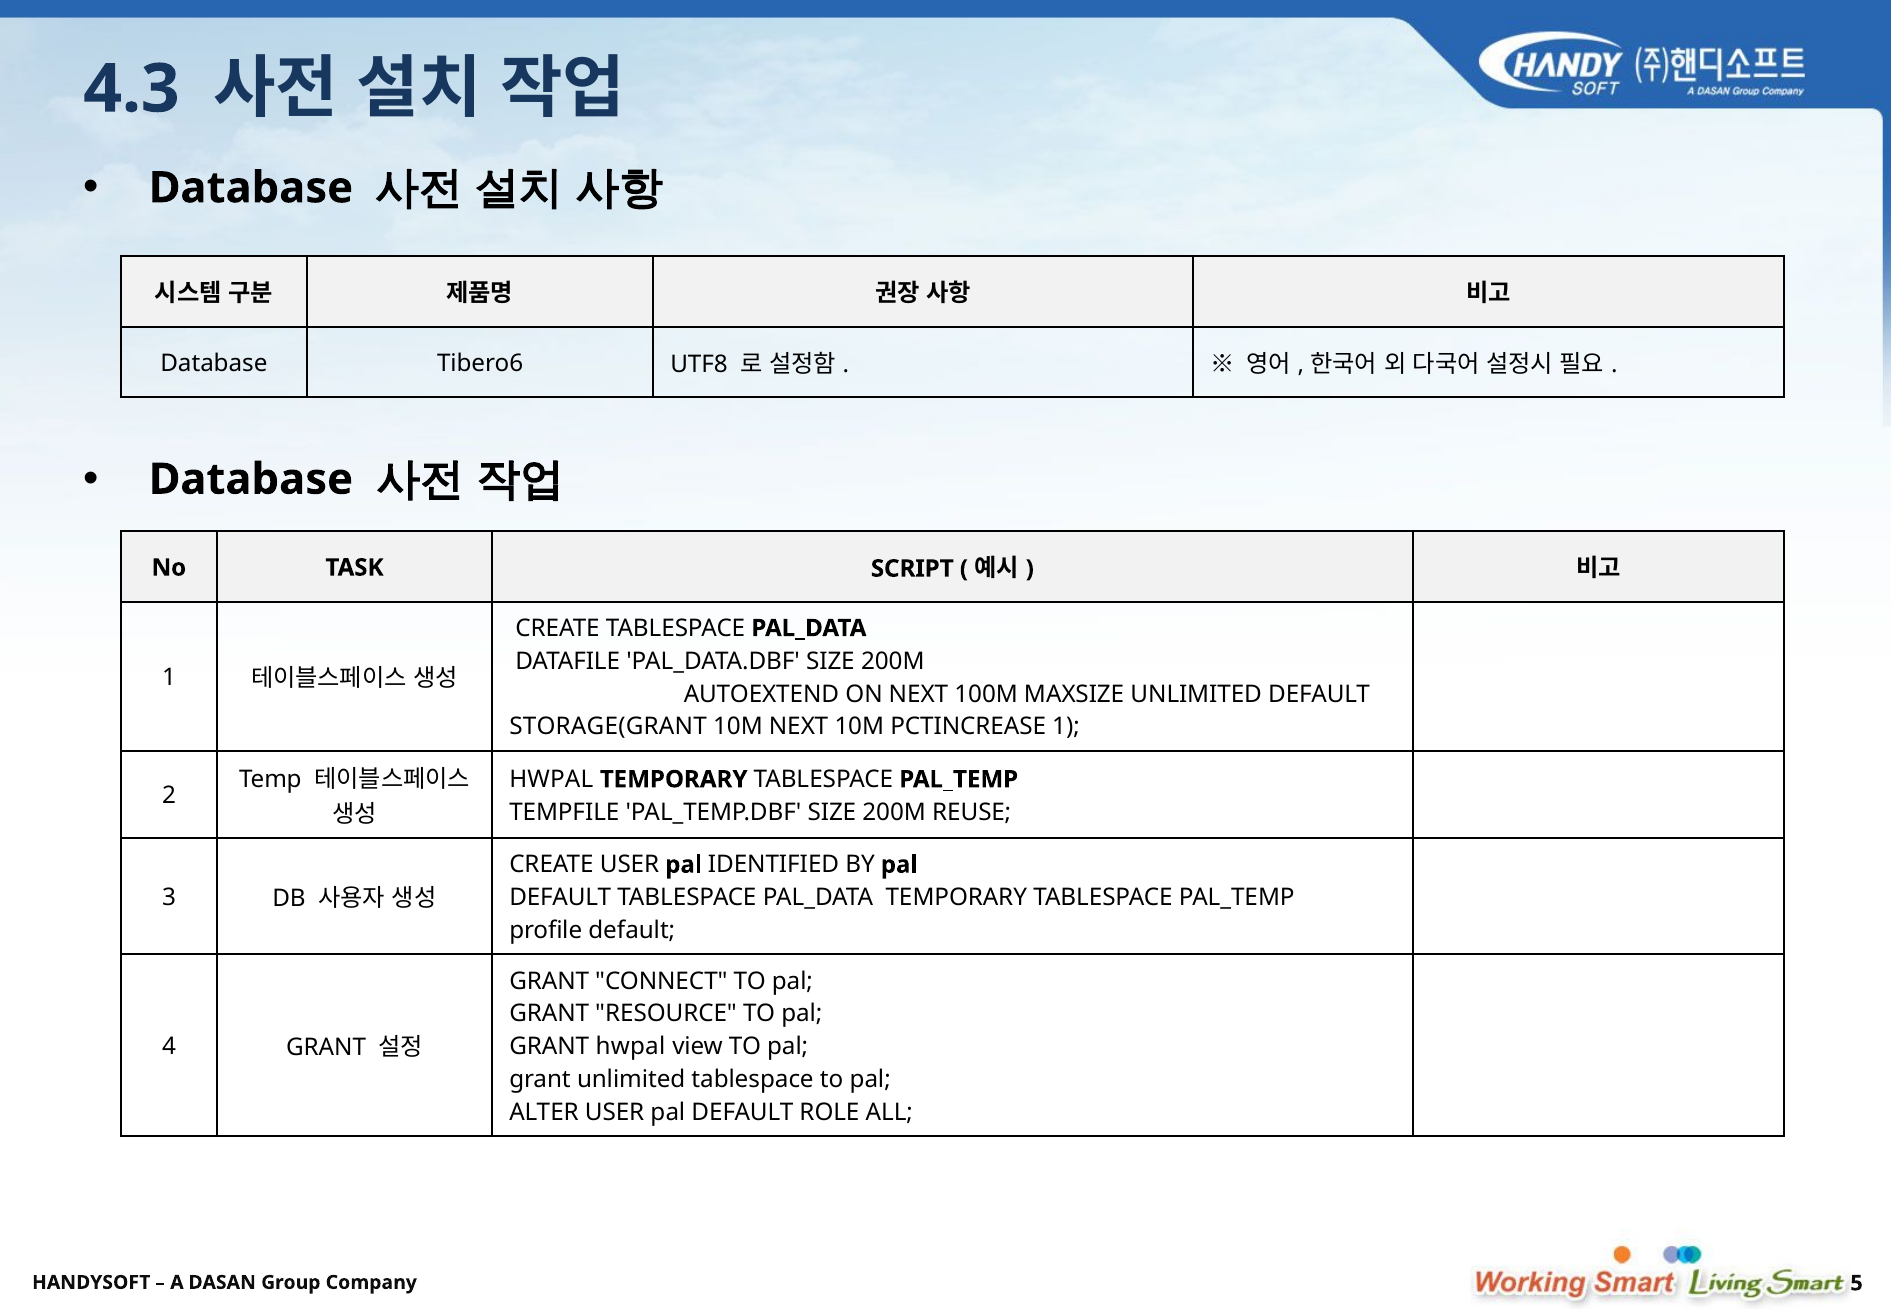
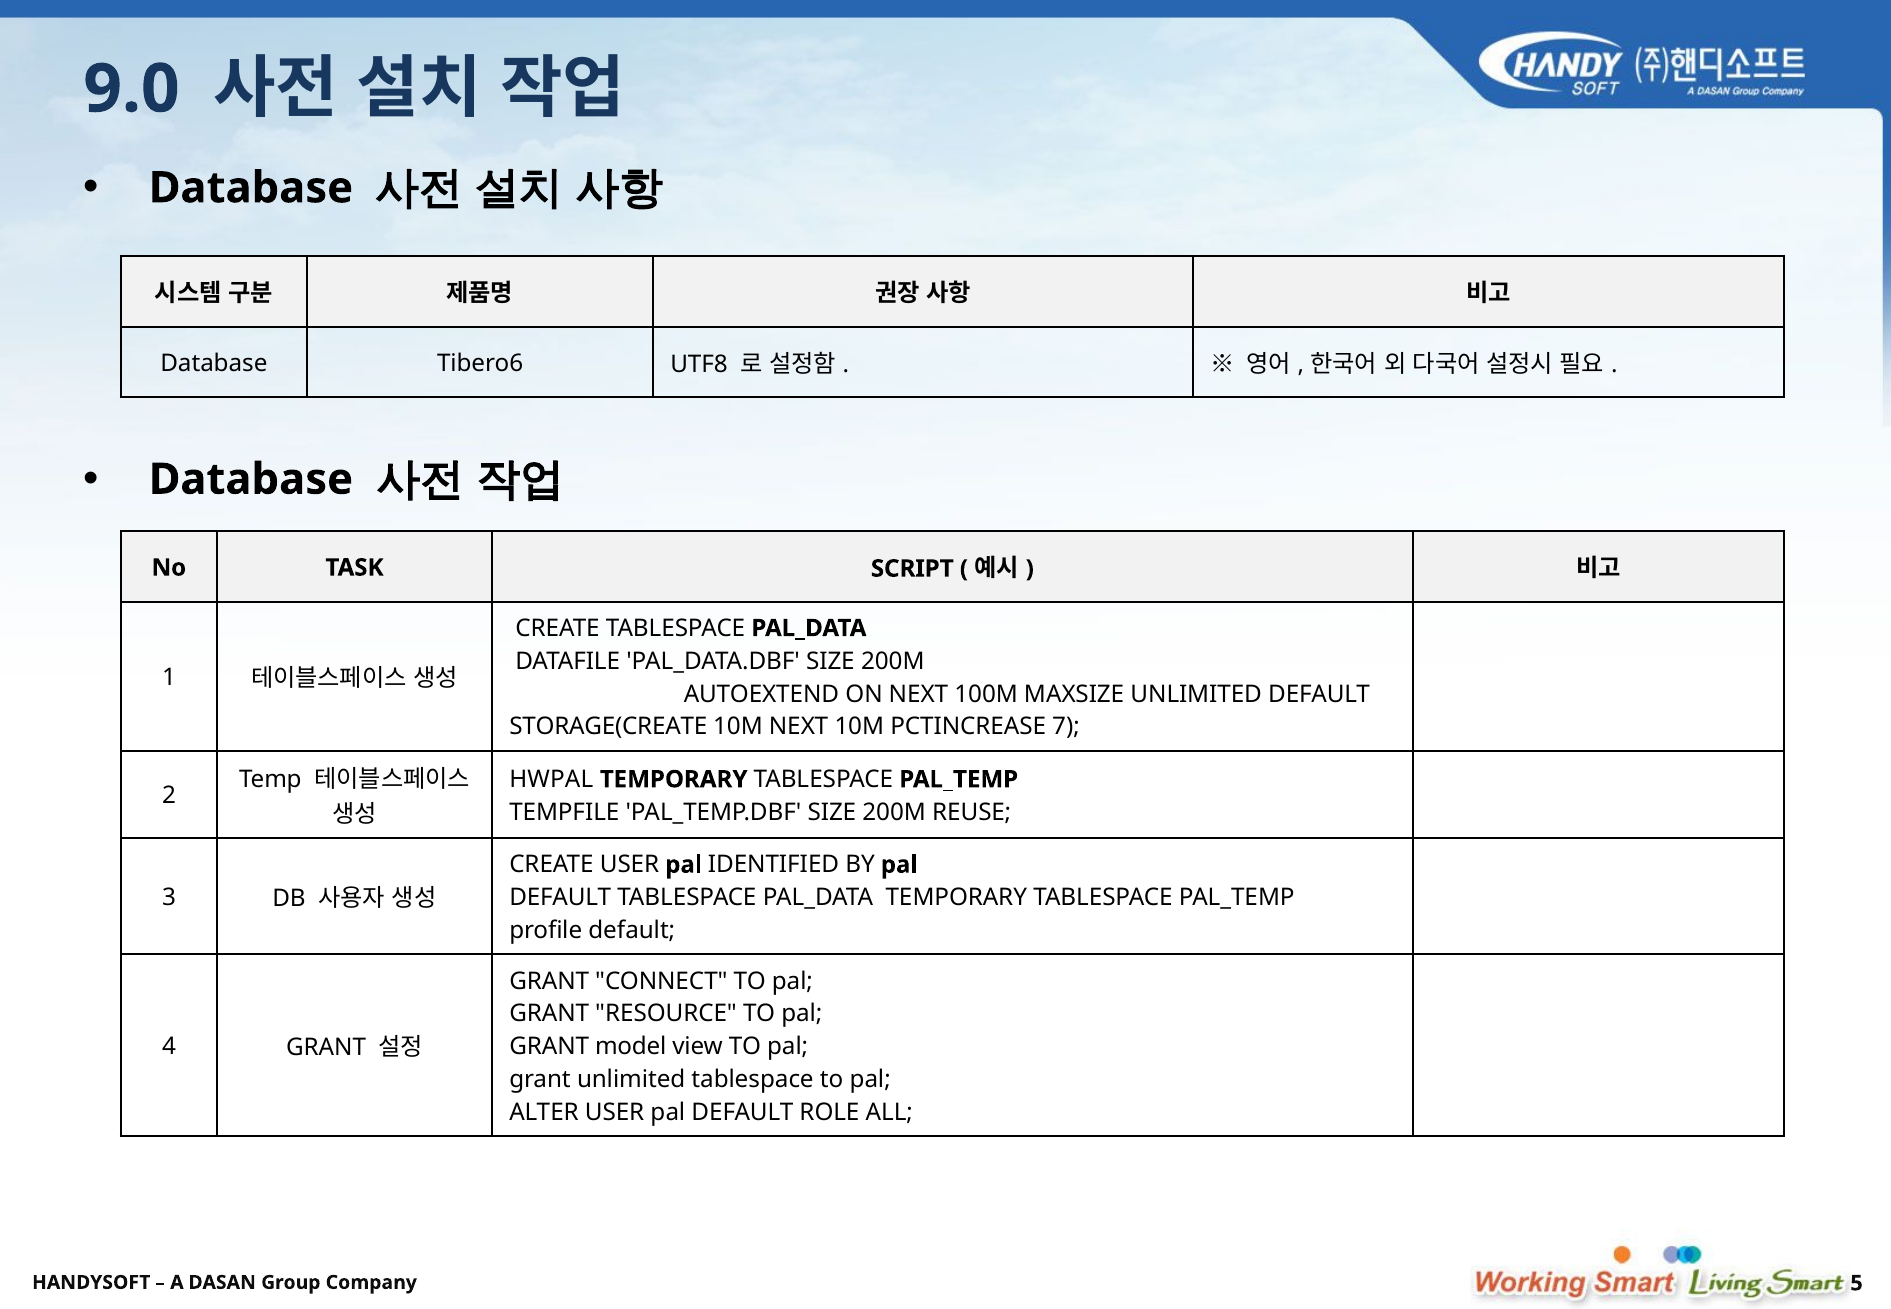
4.3: 4.3 -> 9.0
STORAGE(GRANT: STORAGE(GRANT -> STORAGE(CREATE
PCTINCREASE 1: 1 -> 7
GRANT hwpal: hwpal -> model
